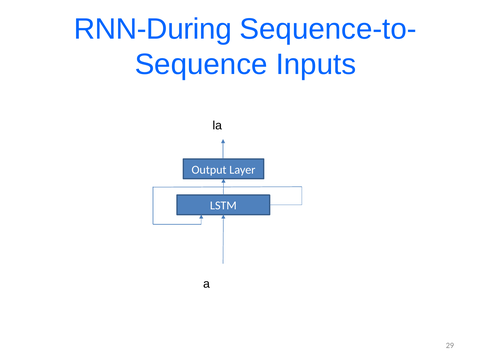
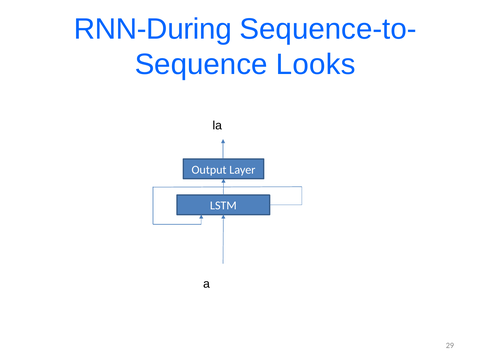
Inputs: Inputs -> Looks
